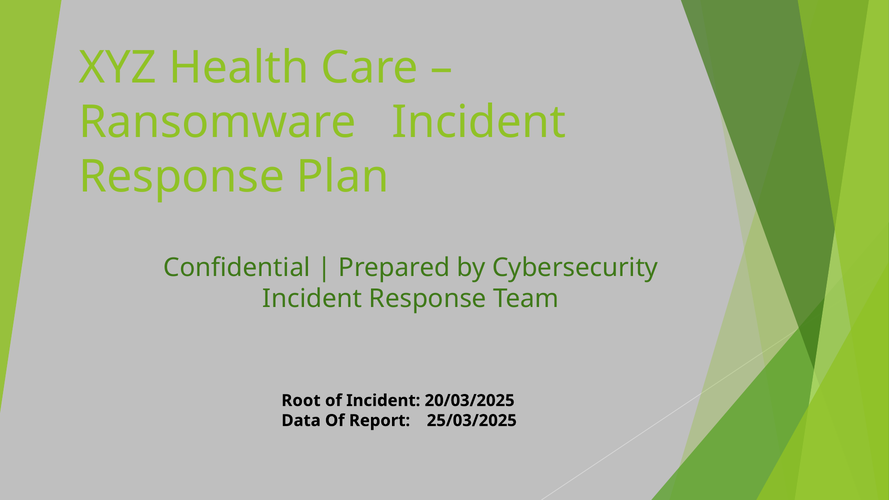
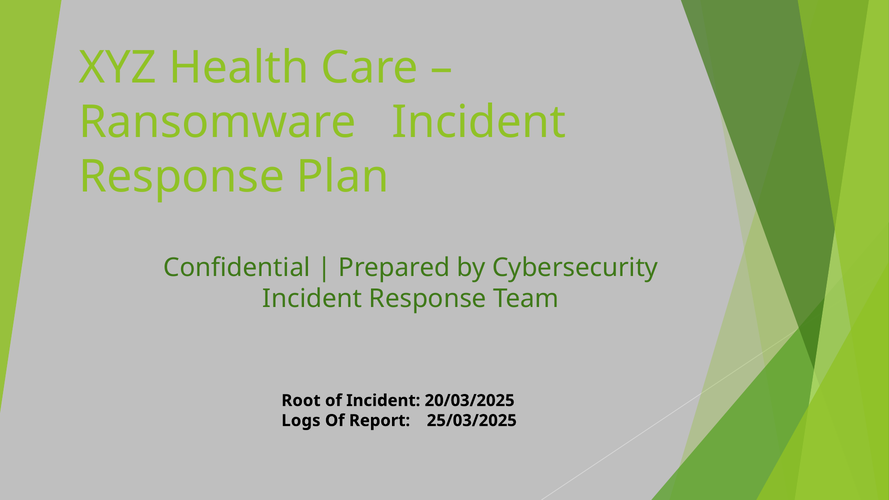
Data: Data -> Logs
